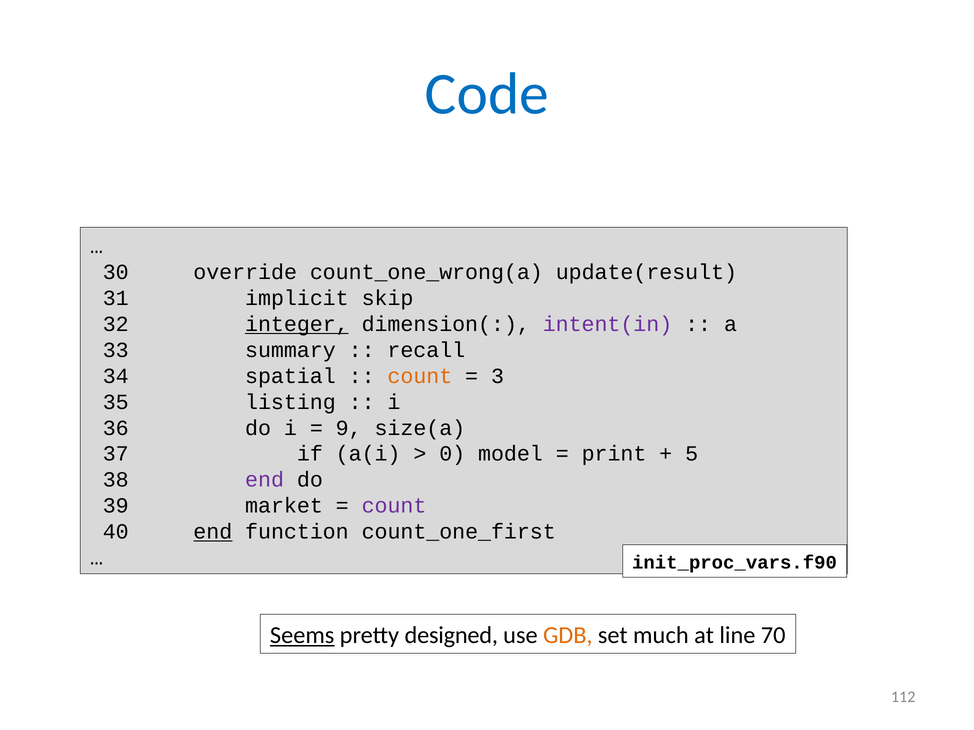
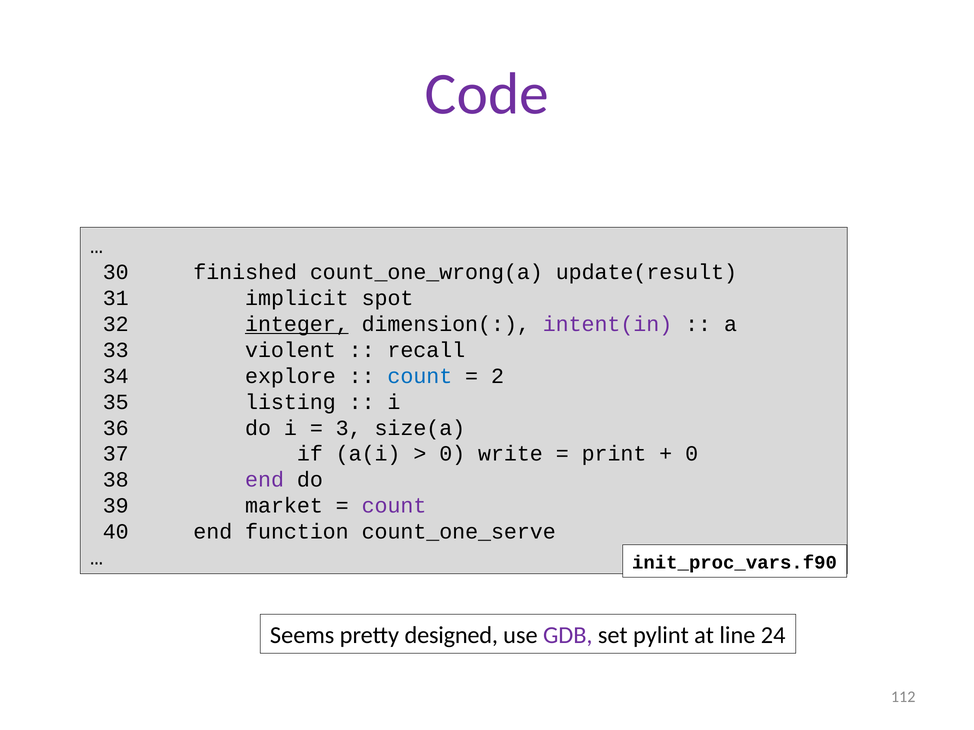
Code colour: blue -> purple
override: override -> finished
skip: skip -> spot
summary: summary -> violent
spatial: spatial -> explore
count at (420, 376) colour: orange -> blue
3: 3 -> 2
9: 9 -> 3
model: model -> write
5 at (692, 454): 5 -> 0
end at (213, 532) underline: present -> none
count_one_first: count_one_first -> count_one_serve
Seems underline: present -> none
GDB colour: orange -> purple
much: much -> pylint
70: 70 -> 24
